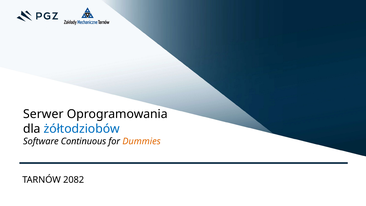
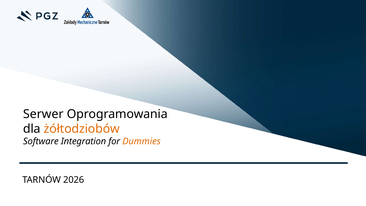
żółtodziobów colour: blue -> orange
Continuous: Continuous -> Integration
2082: 2082 -> 2026
